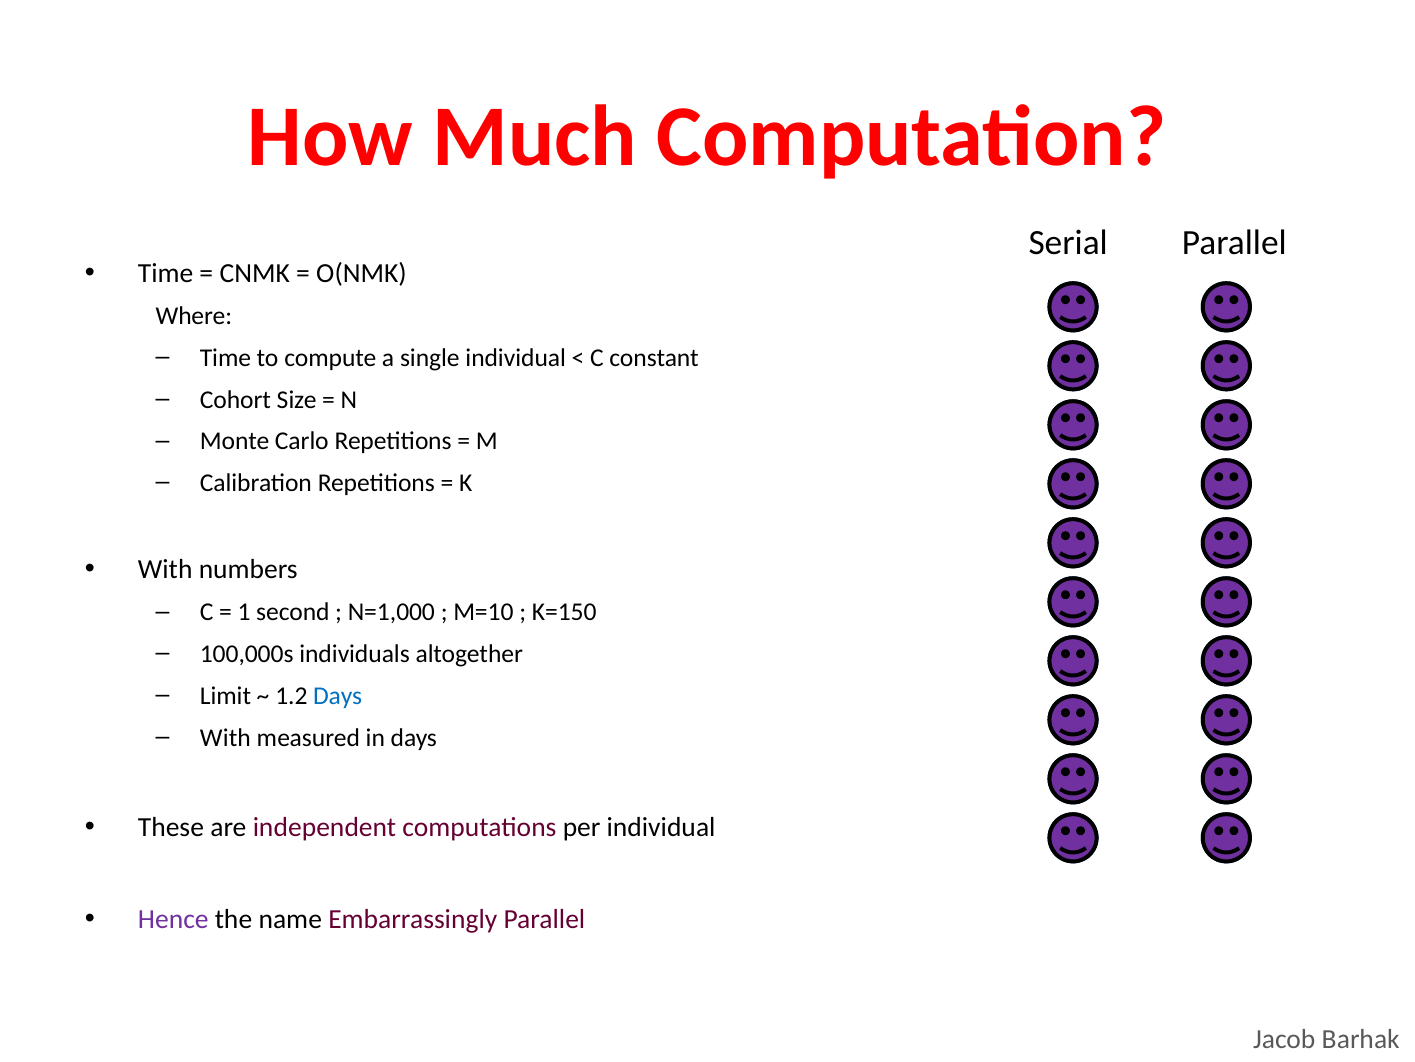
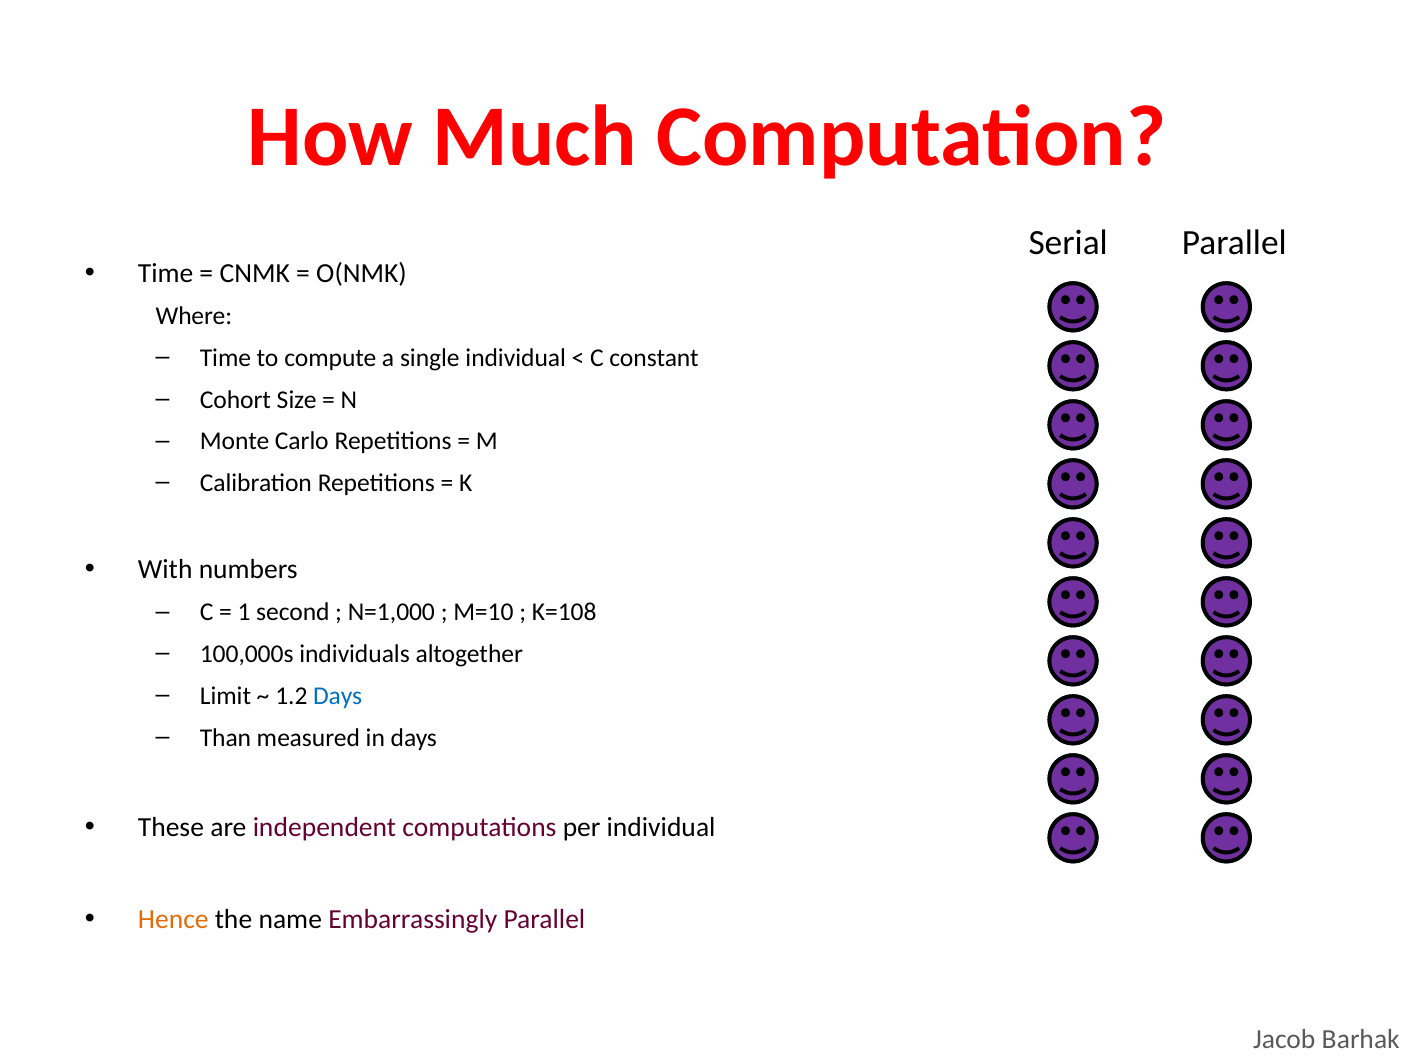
K=150: K=150 -> K=108
With at (225, 737): With -> Than
Hence colour: purple -> orange
